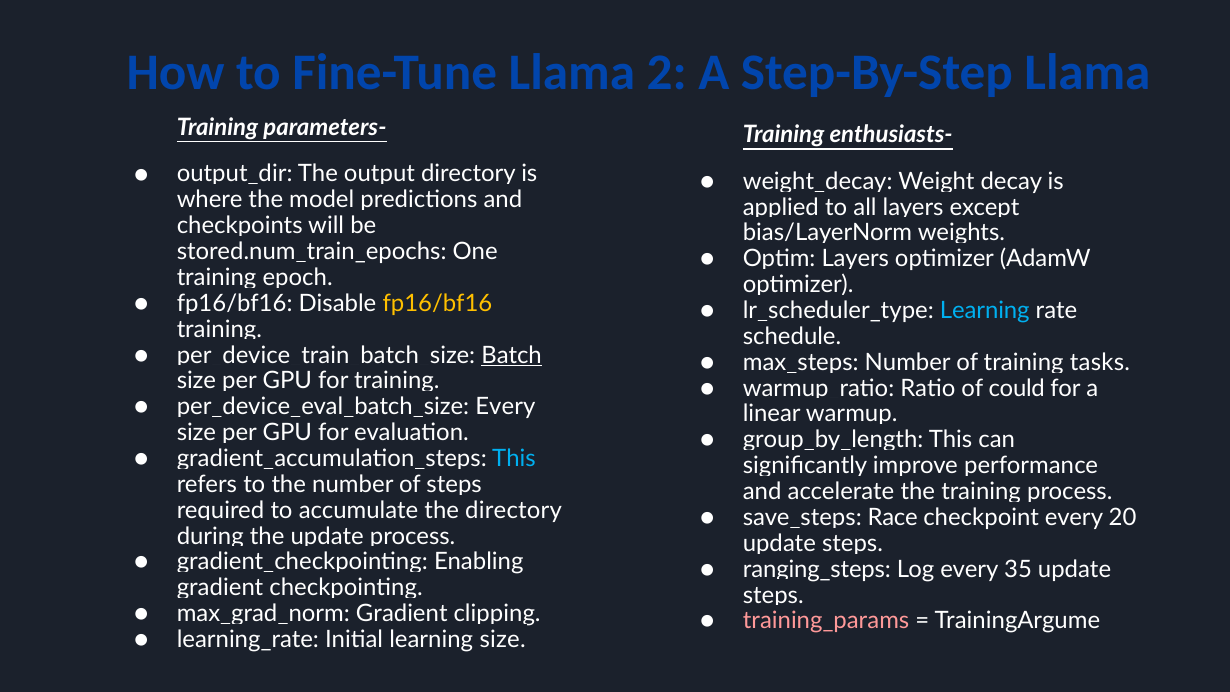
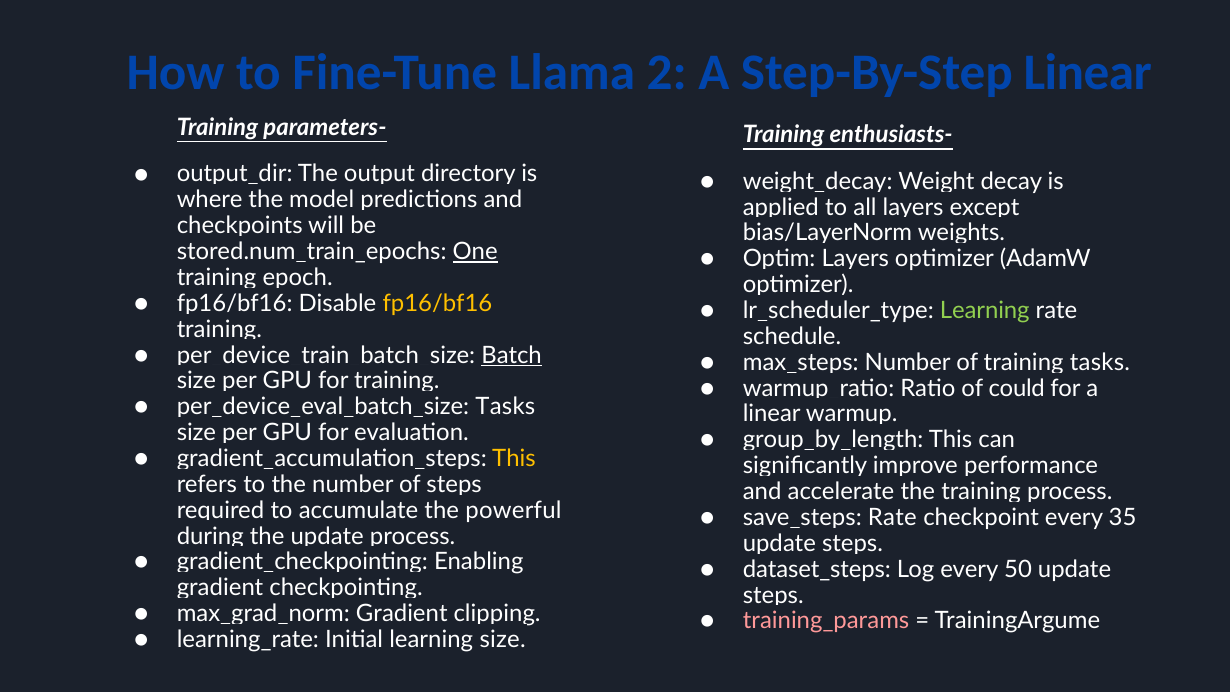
Step-By-Step Llama: Llama -> Linear
One underline: none -> present
Learning at (985, 311) colour: light blue -> light green
Every at (505, 407): Every -> Tasks
This at (514, 458) colour: light blue -> yellow
directory at (514, 510): directory -> powerful
Race at (893, 517): Race -> Rate
20: 20 -> 35
ranging_steps: ranging_steps -> dataset_steps
35: 35 -> 50
